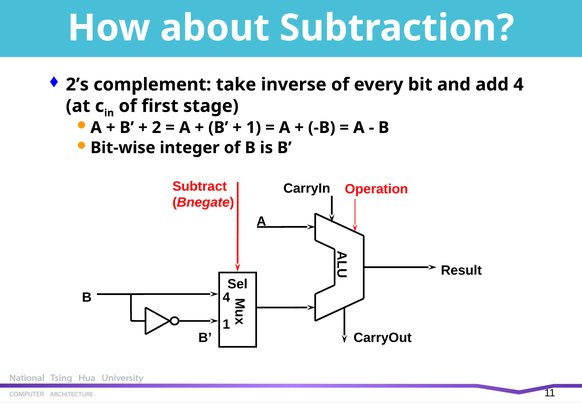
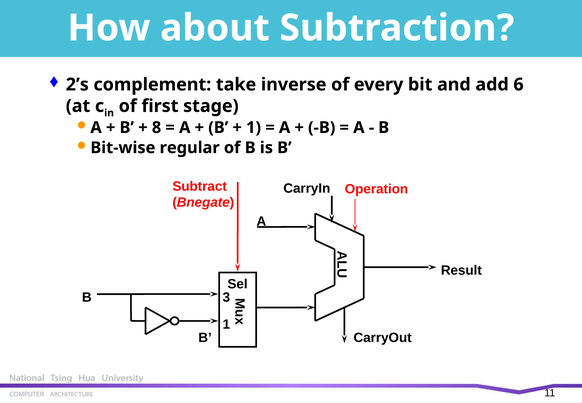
add 4: 4 -> 6
2: 2 -> 8
integer: integer -> regular
B 4: 4 -> 3
